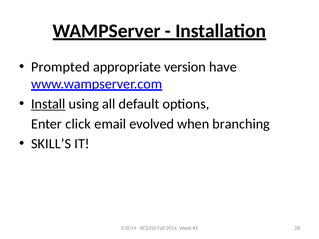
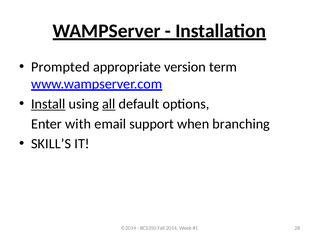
have: have -> term
all underline: none -> present
click: click -> with
evolved: evolved -> support
